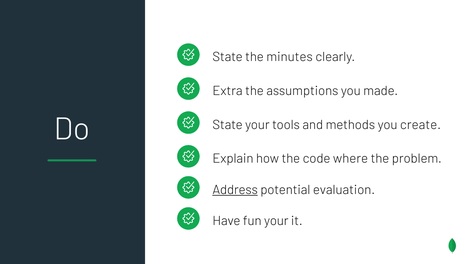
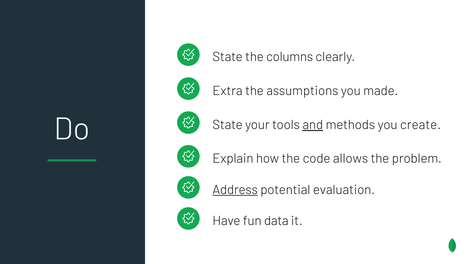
minutes: minutes -> columns
and underline: none -> present
where: where -> allows
fun your: your -> data
